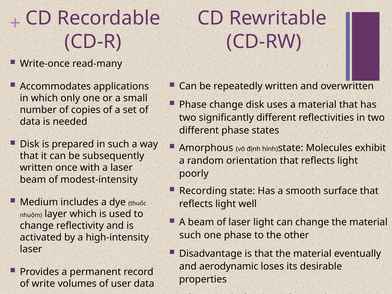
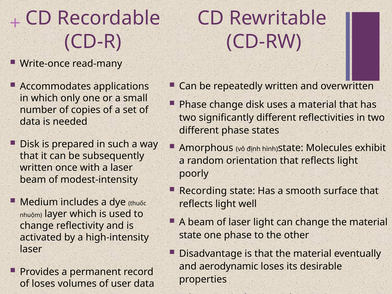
such at (190, 235): such -> state
of write: write -> loses
